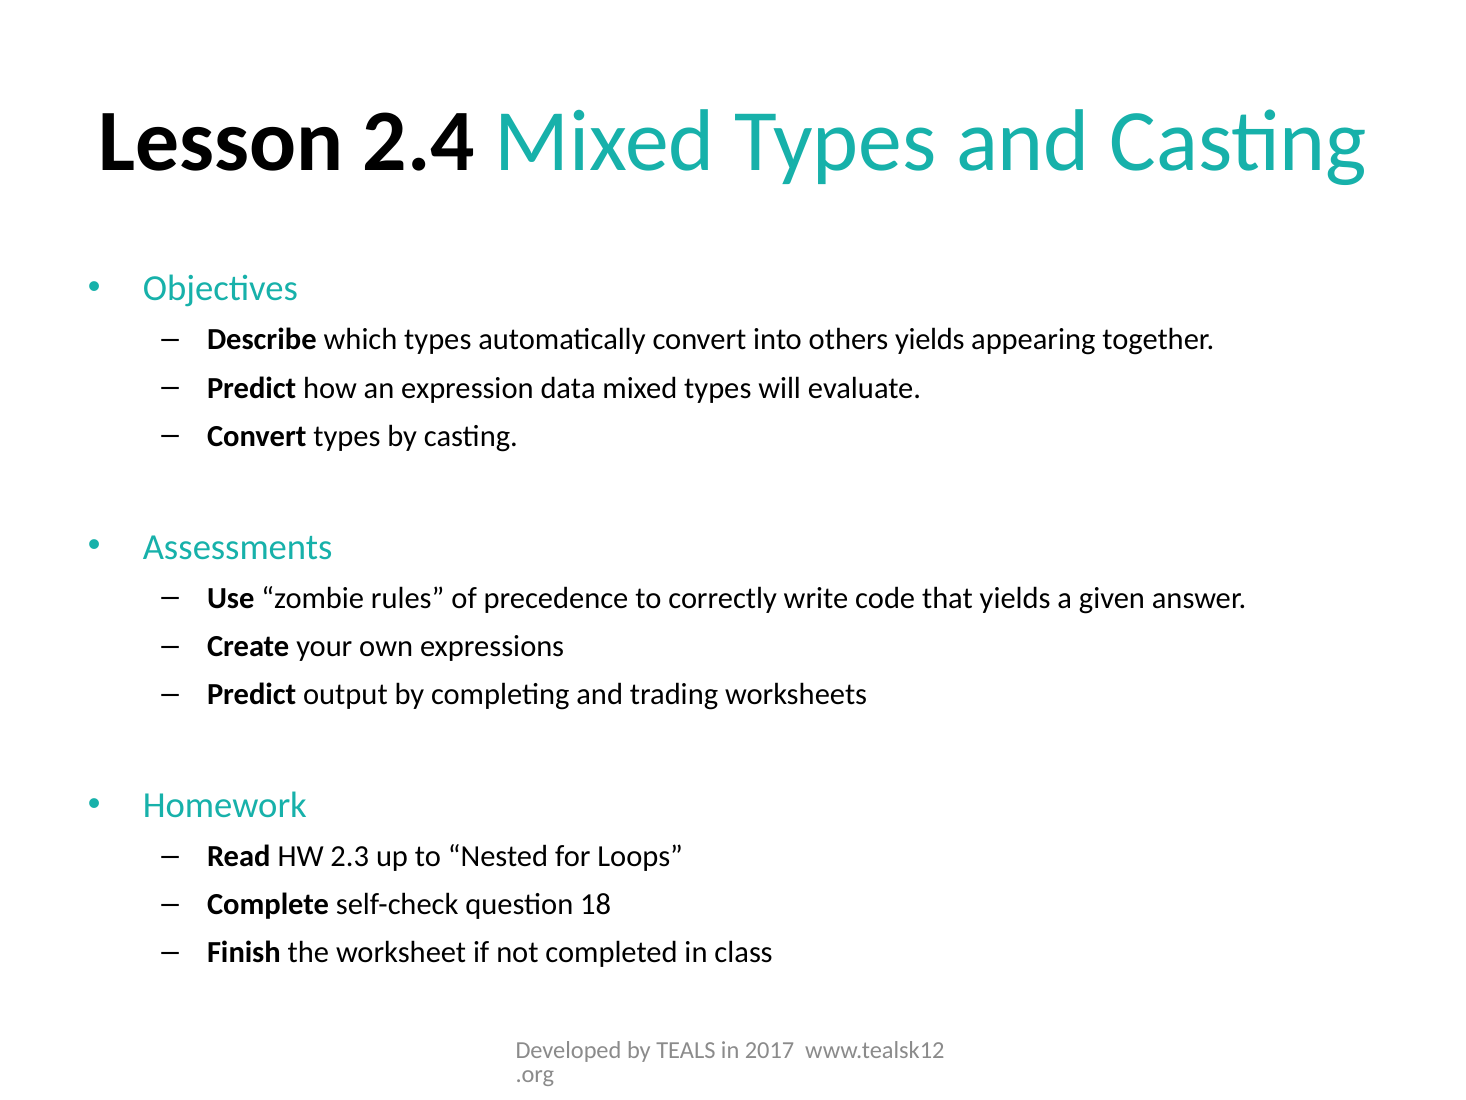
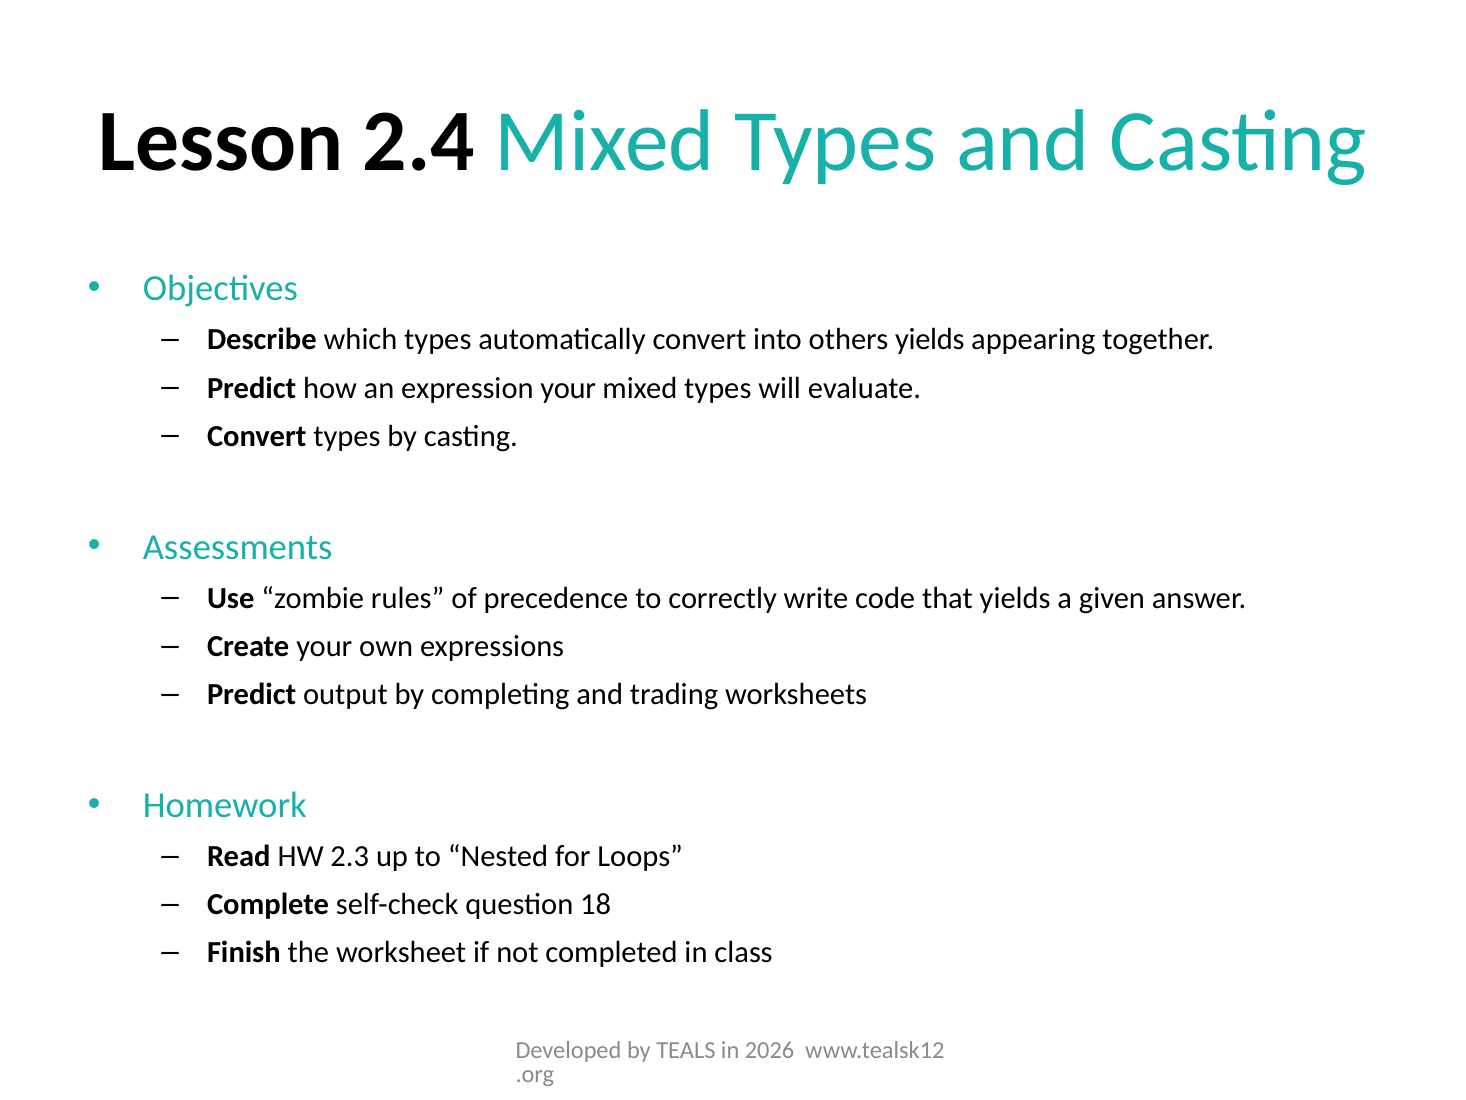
expression data: data -> your
2017: 2017 -> 2026
